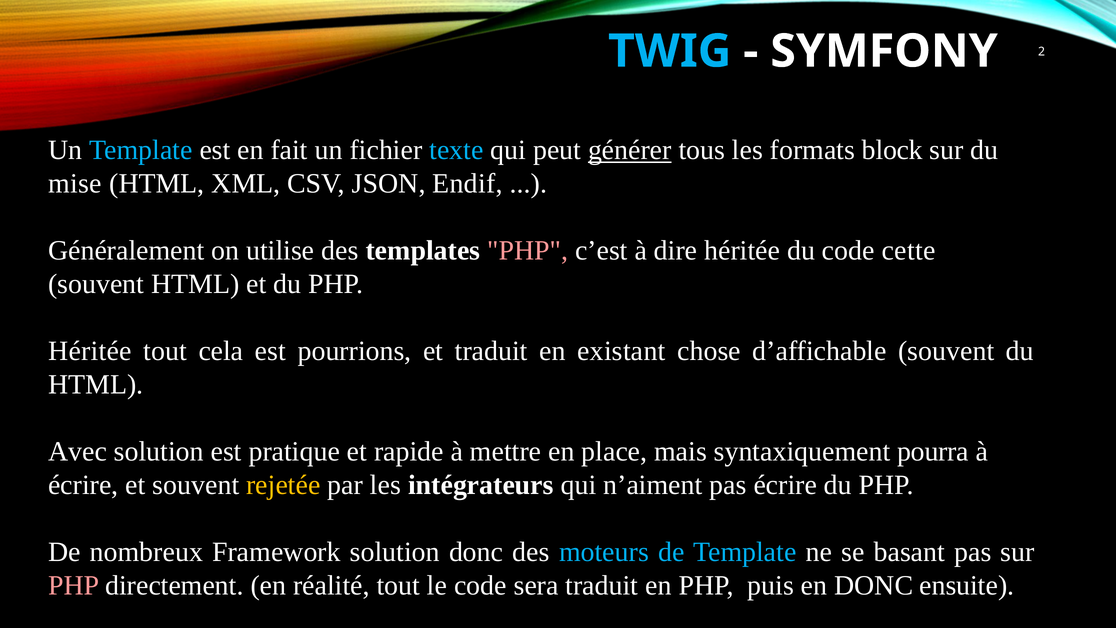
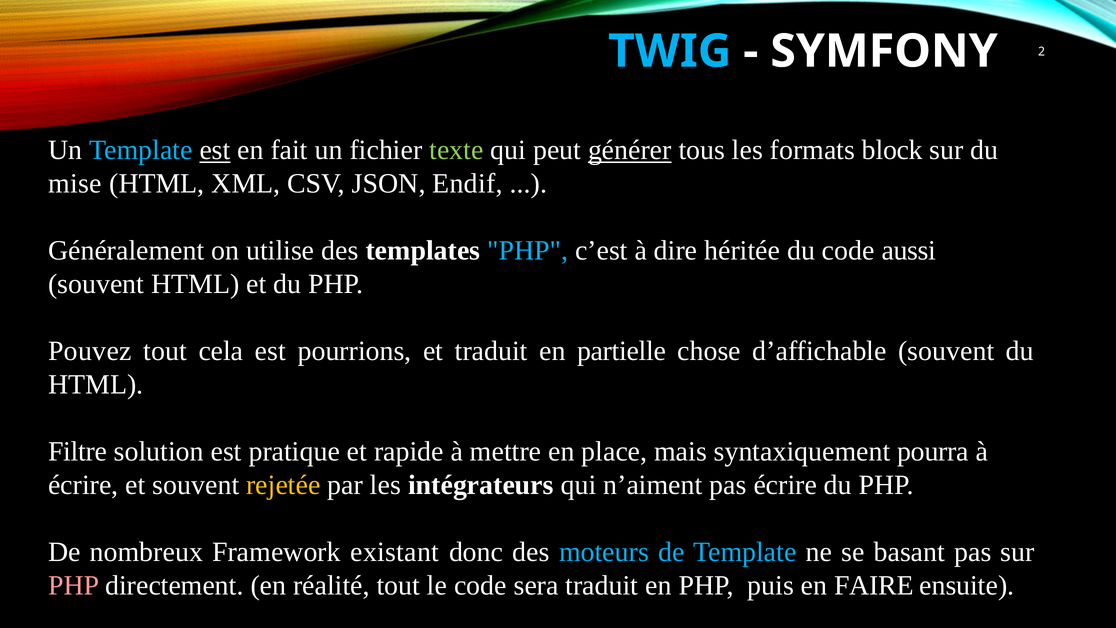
est at (215, 150) underline: none -> present
texte colour: light blue -> light green
PHP at (528, 251) colour: pink -> light blue
cette: cette -> aussi
Héritée at (90, 351): Héritée -> Pouvez
existant: existant -> partielle
Avec: Avec -> Filtre
Framework solution: solution -> existant
en DONC: DONC -> FAIRE
